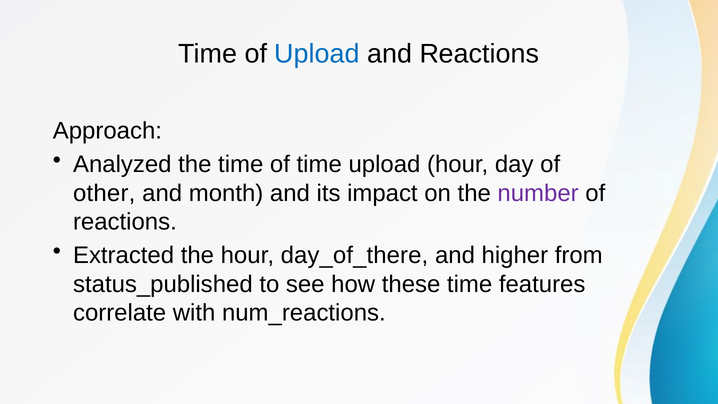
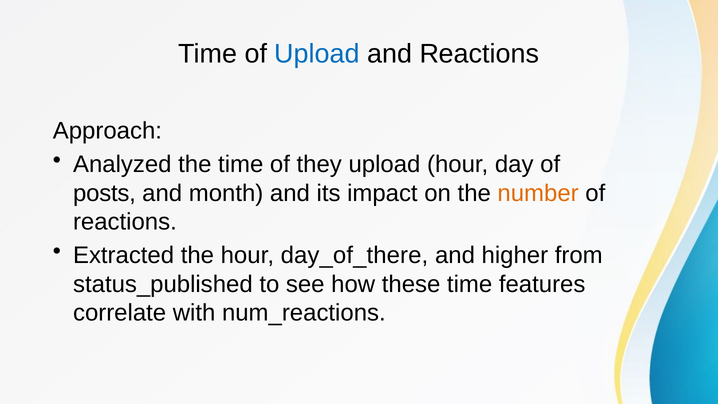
of time: time -> they
other: other -> posts
number colour: purple -> orange
